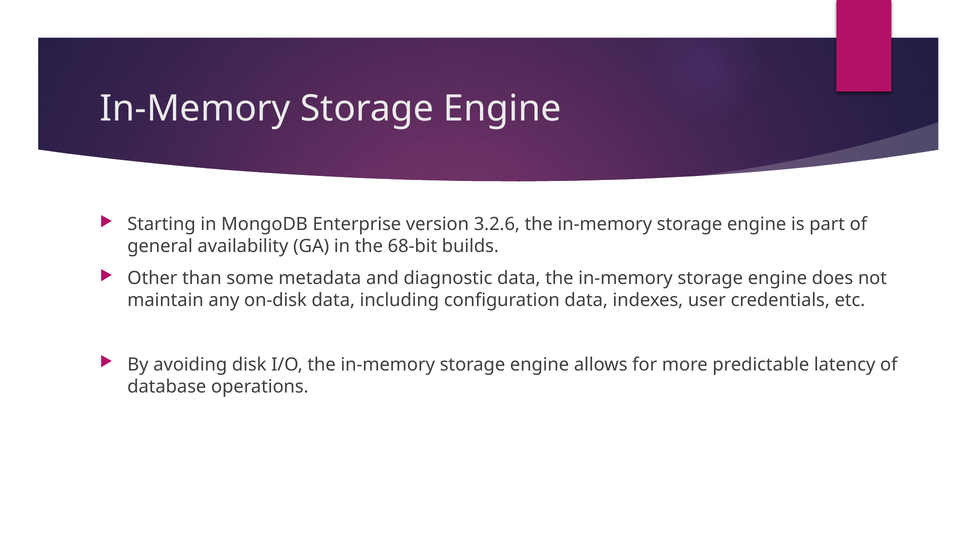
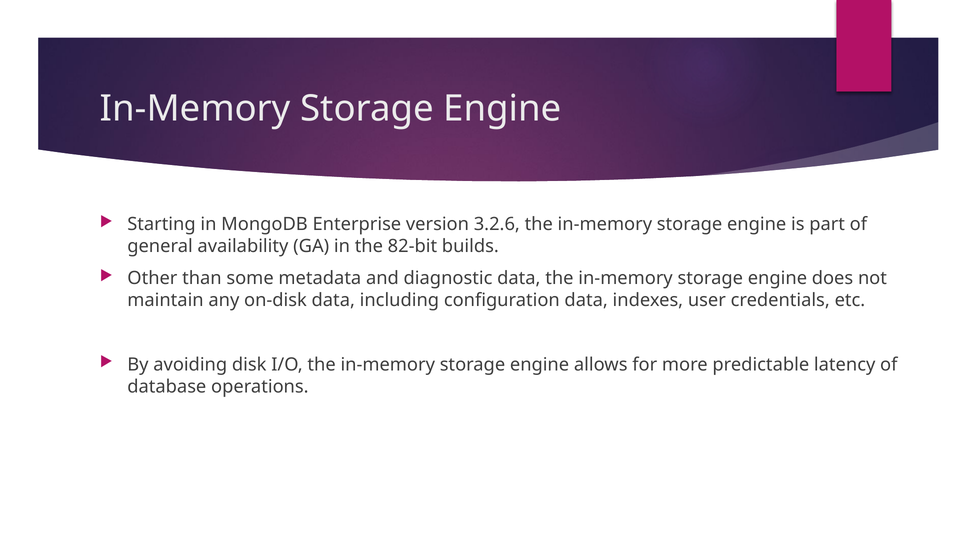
68-bit: 68-bit -> 82-bit
